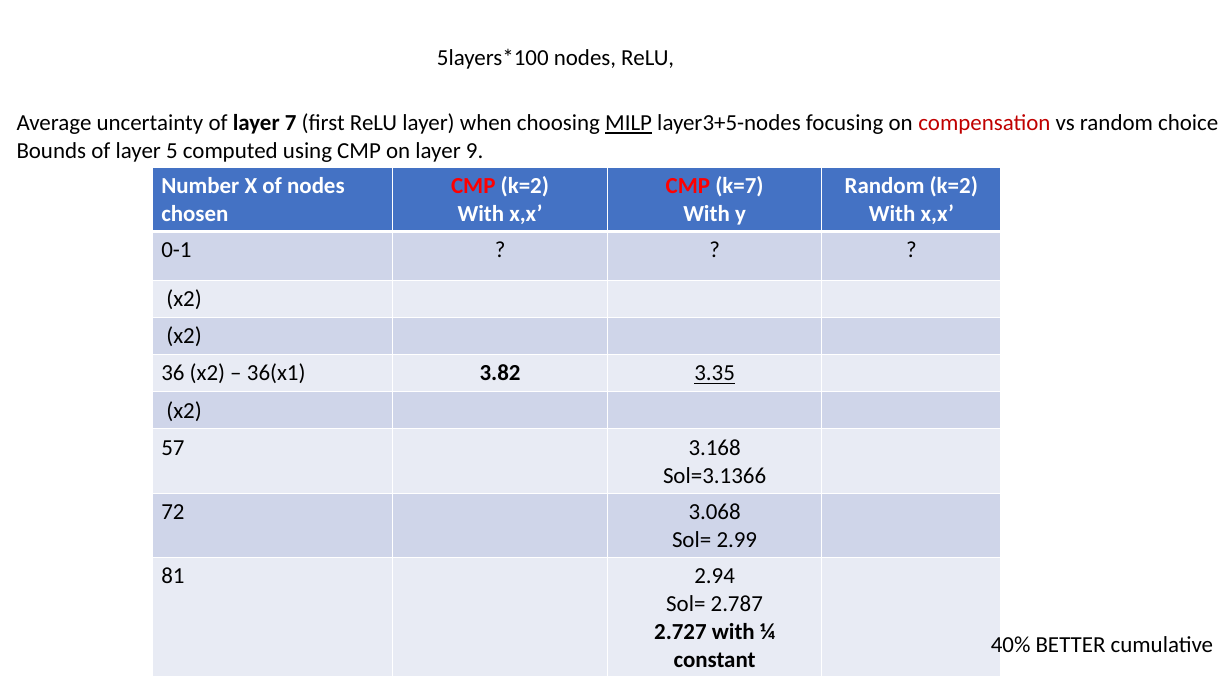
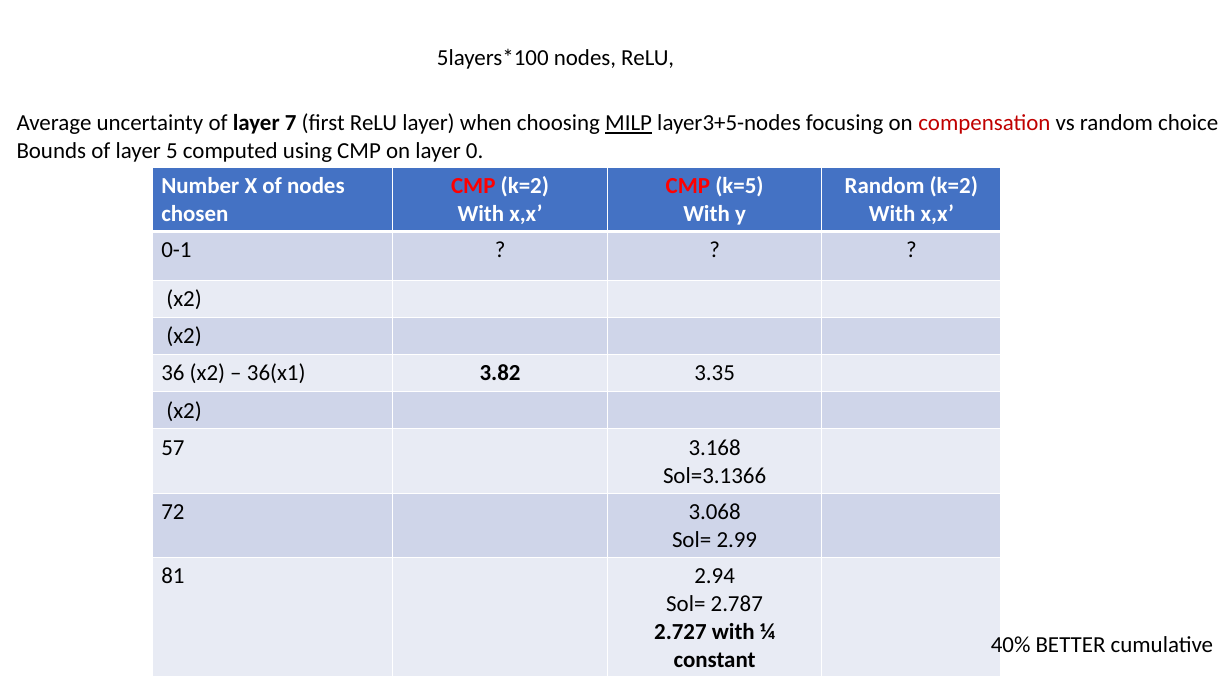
9: 9 -> 0
k=7: k=7 -> k=5
3.35 underline: present -> none
